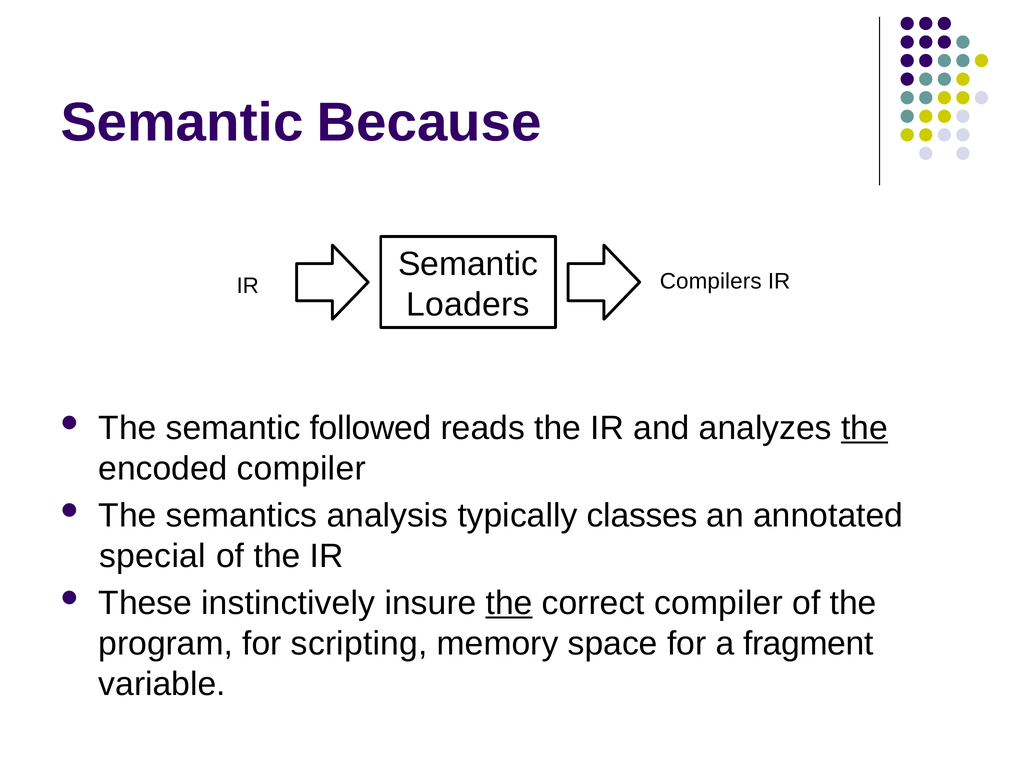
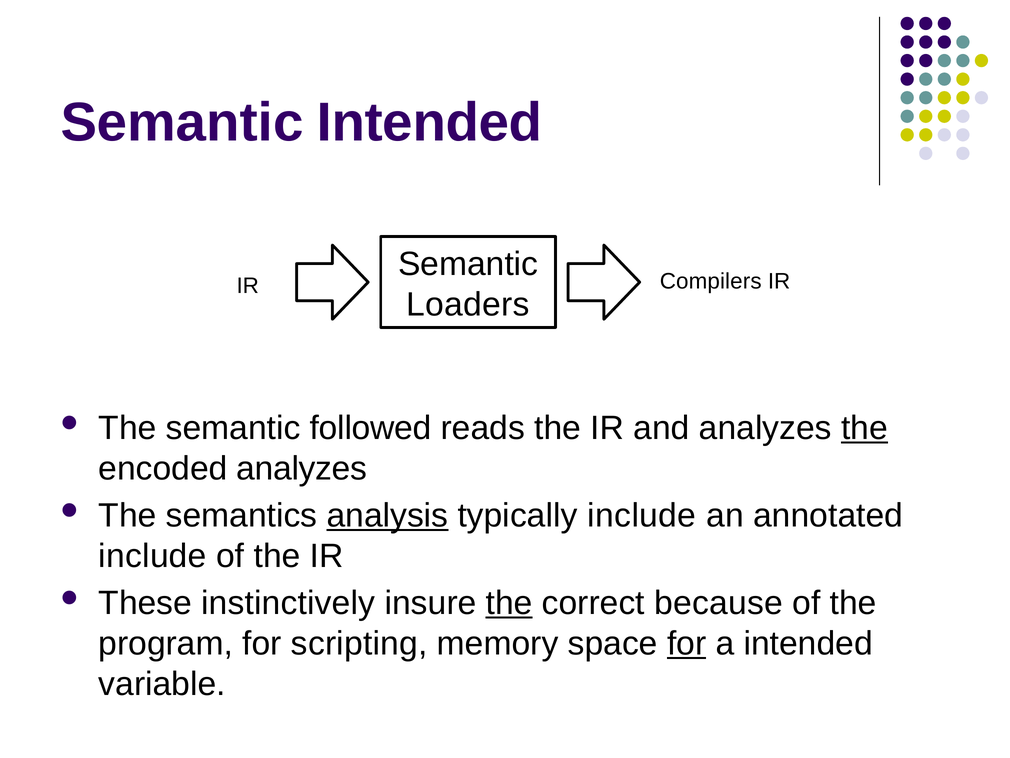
Semantic Because: Because -> Intended
encoded compiler: compiler -> analyzes
analysis underline: none -> present
typically classes: classes -> include
special at (153, 556): special -> include
correct compiler: compiler -> because
for at (687, 643) underline: none -> present
a fragment: fragment -> intended
